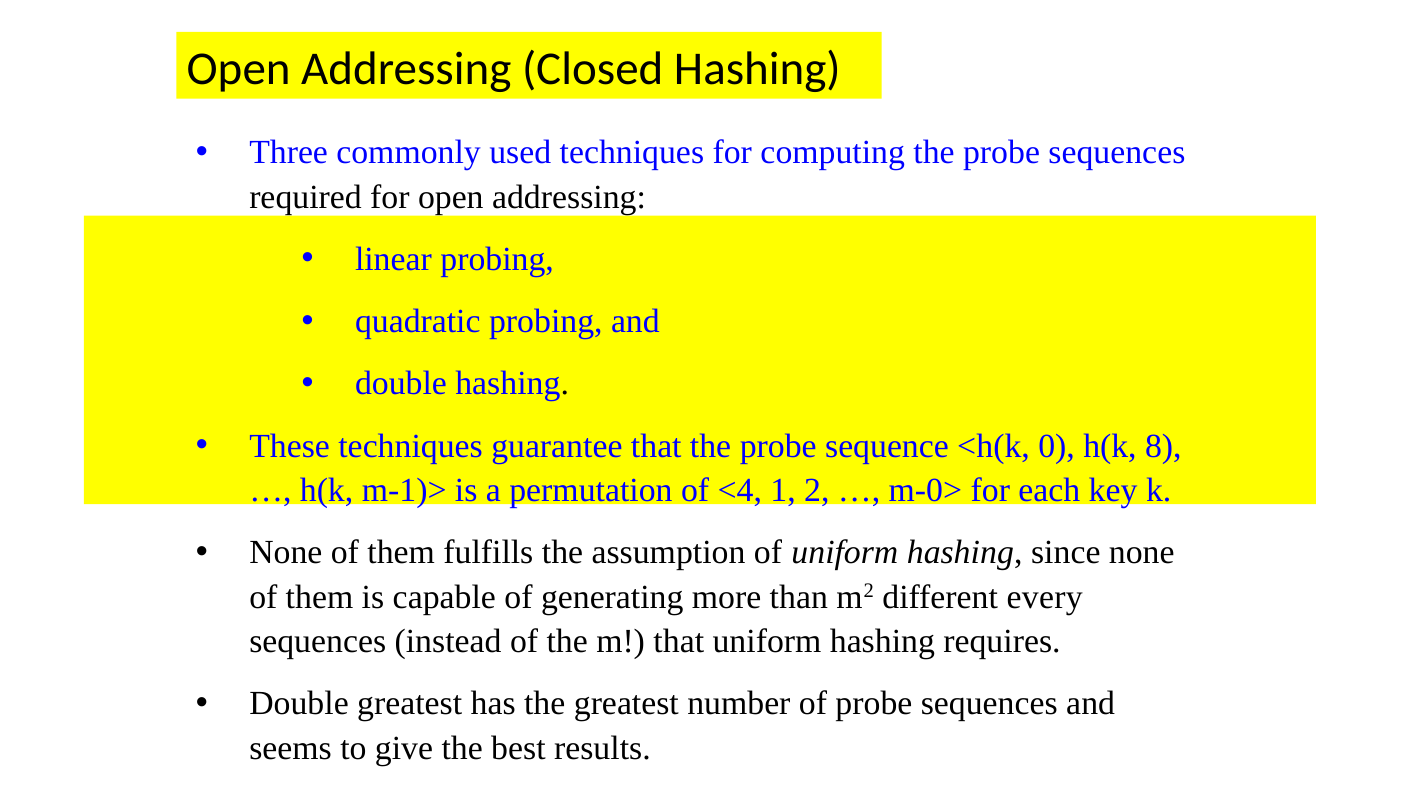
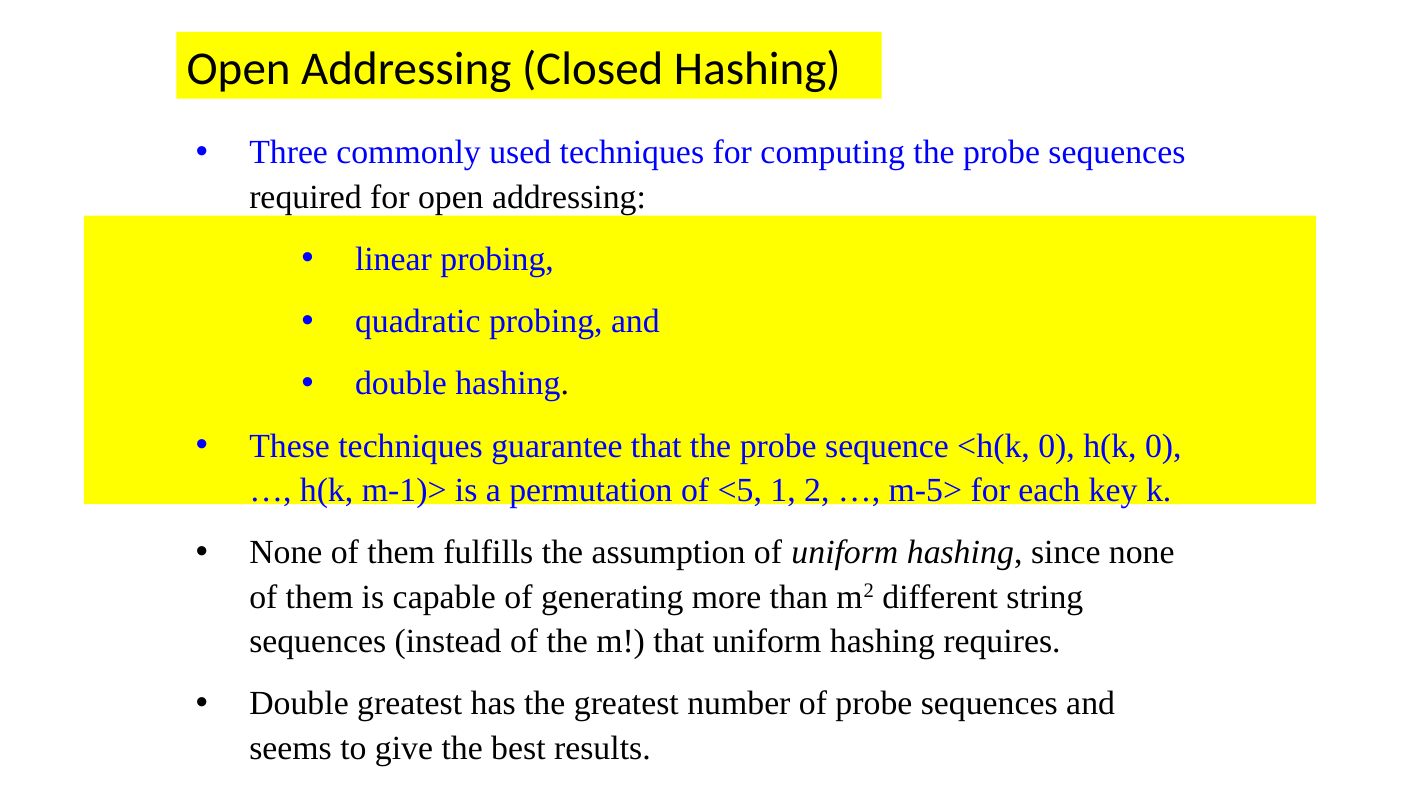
h(k 8: 8 -> 0
<4: <4 -> <5
m-0>: m-0> -> m-5>
every: every -> string
